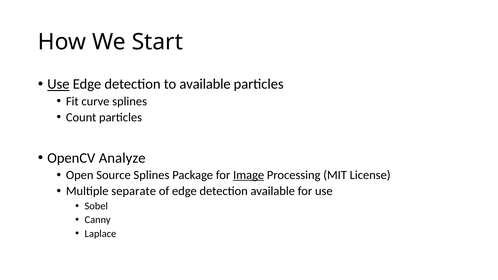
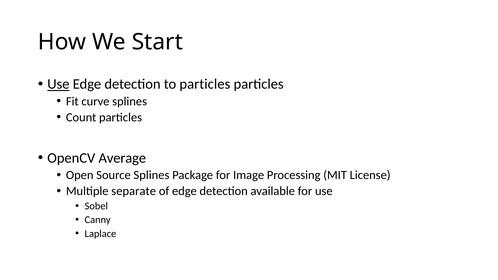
to available: available -> particles
Analyze: Analyze -> Average
Image underline: present -> none
